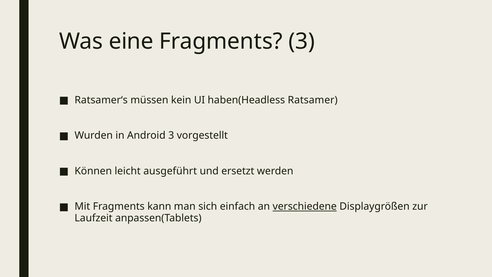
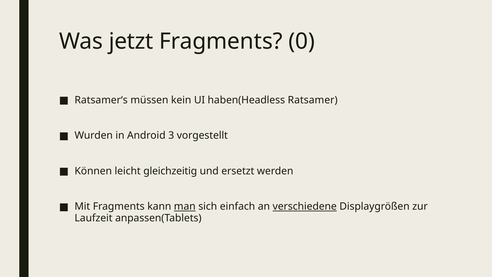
eine: eine -> jetzt
Fragments 3: 3 -> 0
ausgeführt: ausgeführt -> gleichzeitig
man underline: none -> present
